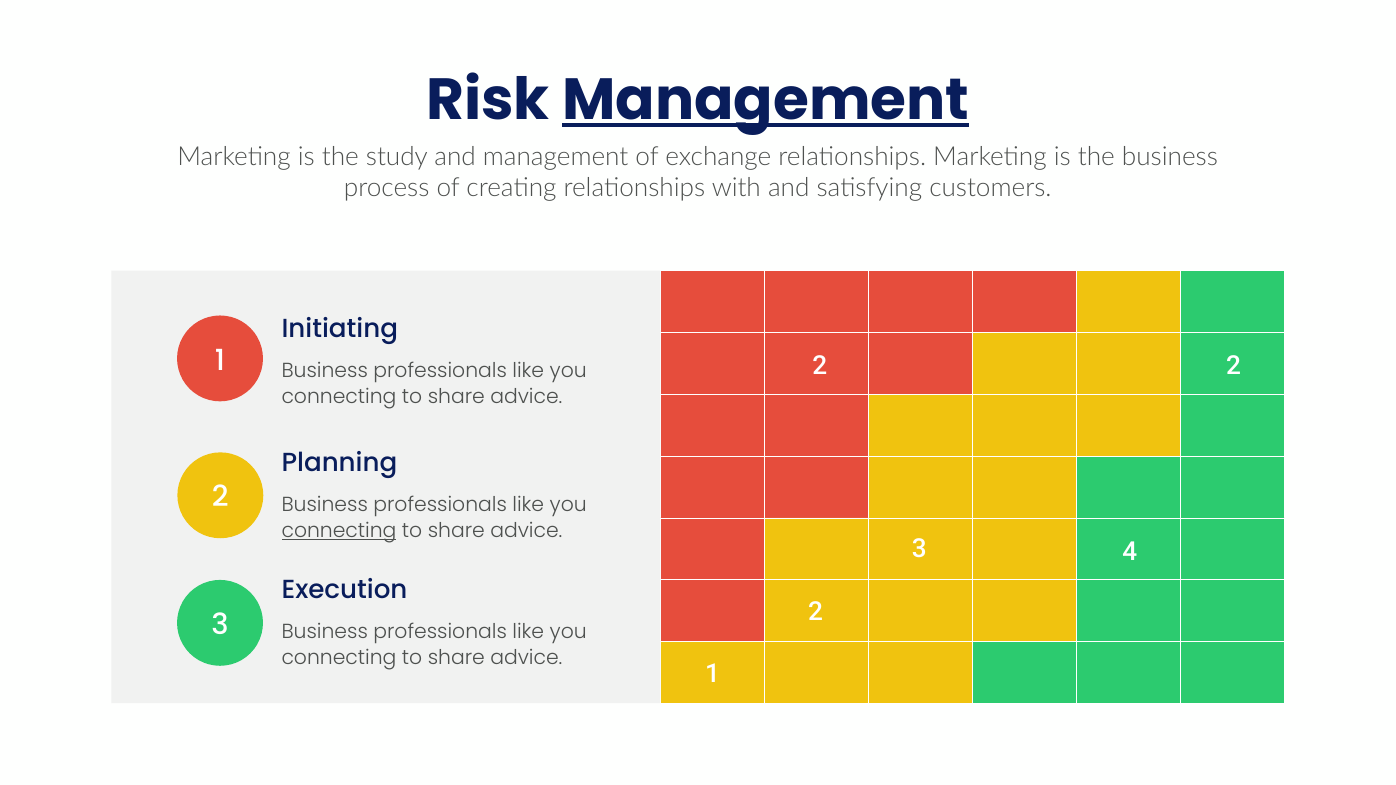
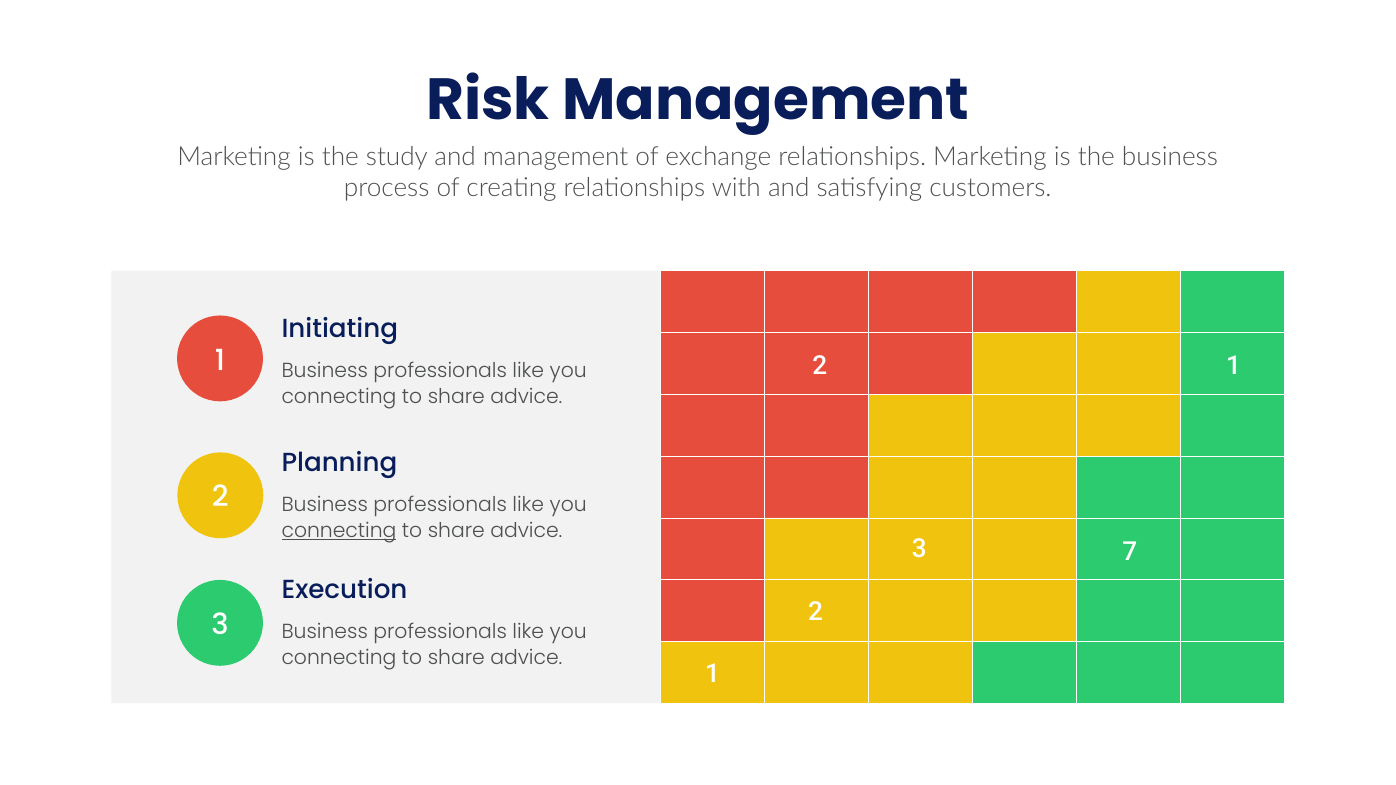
Management at (766, 100) underline: present -> none
2 2: 2 -> 1
4: 4 -> 7
